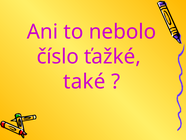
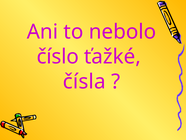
také: také -> čísla
